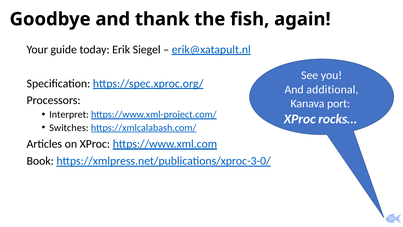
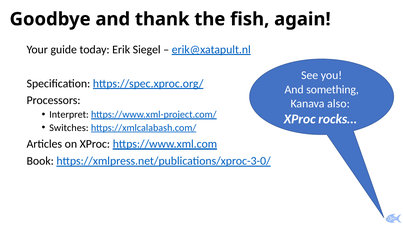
additional: additional -> something
port: port -> also
